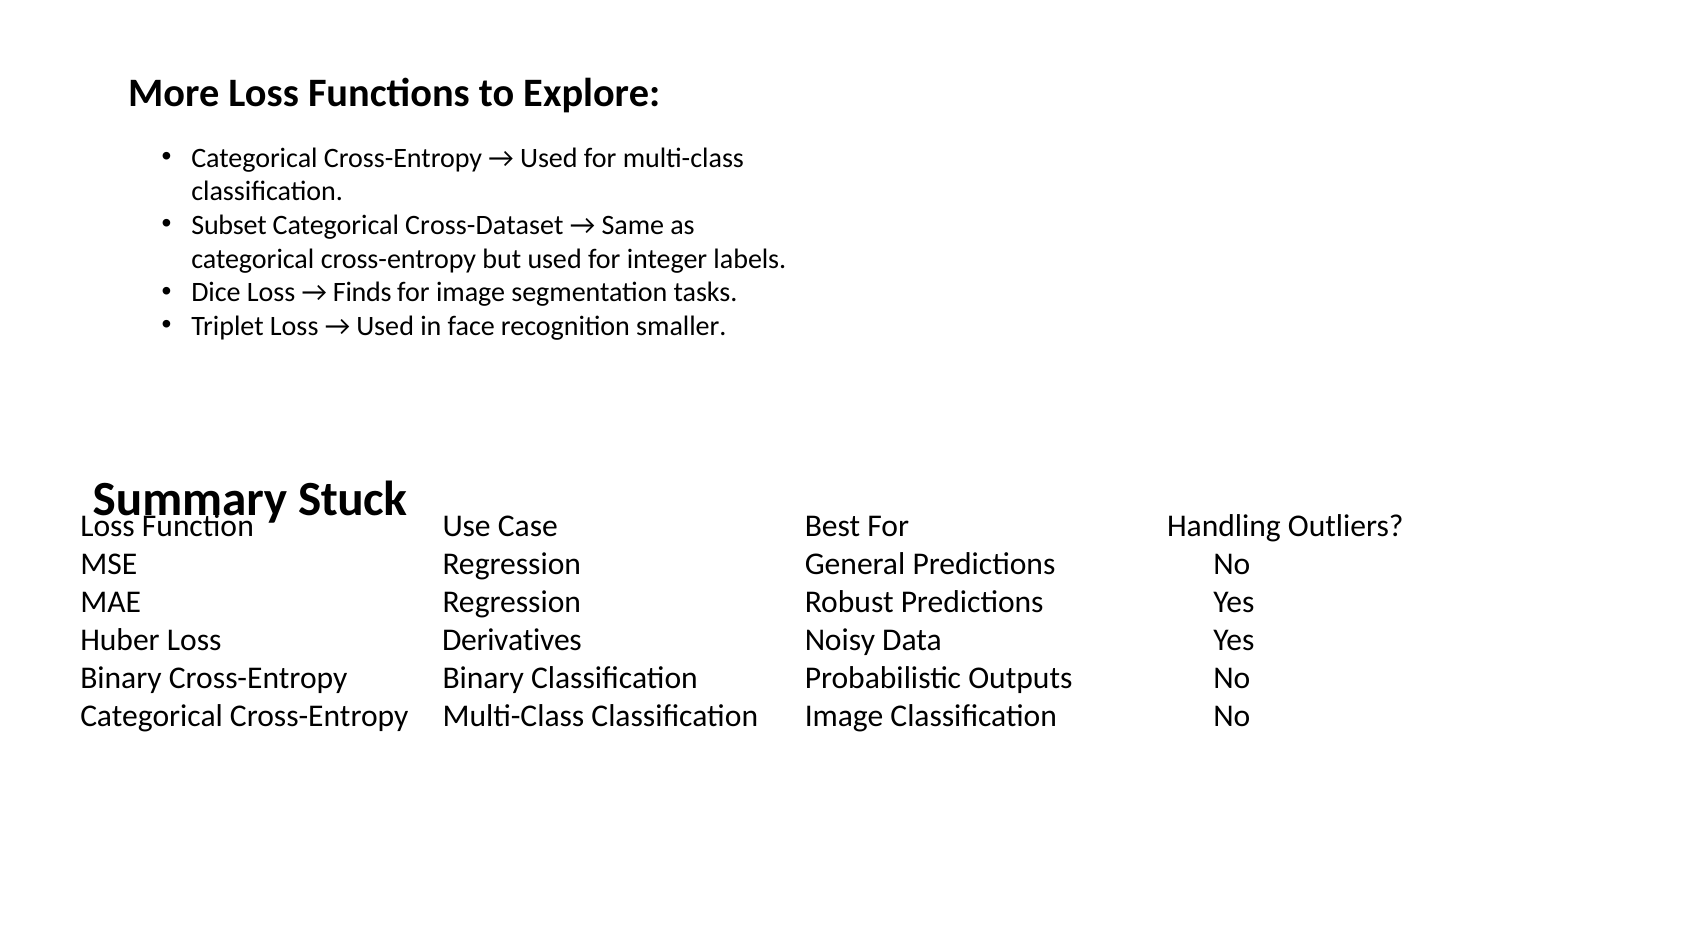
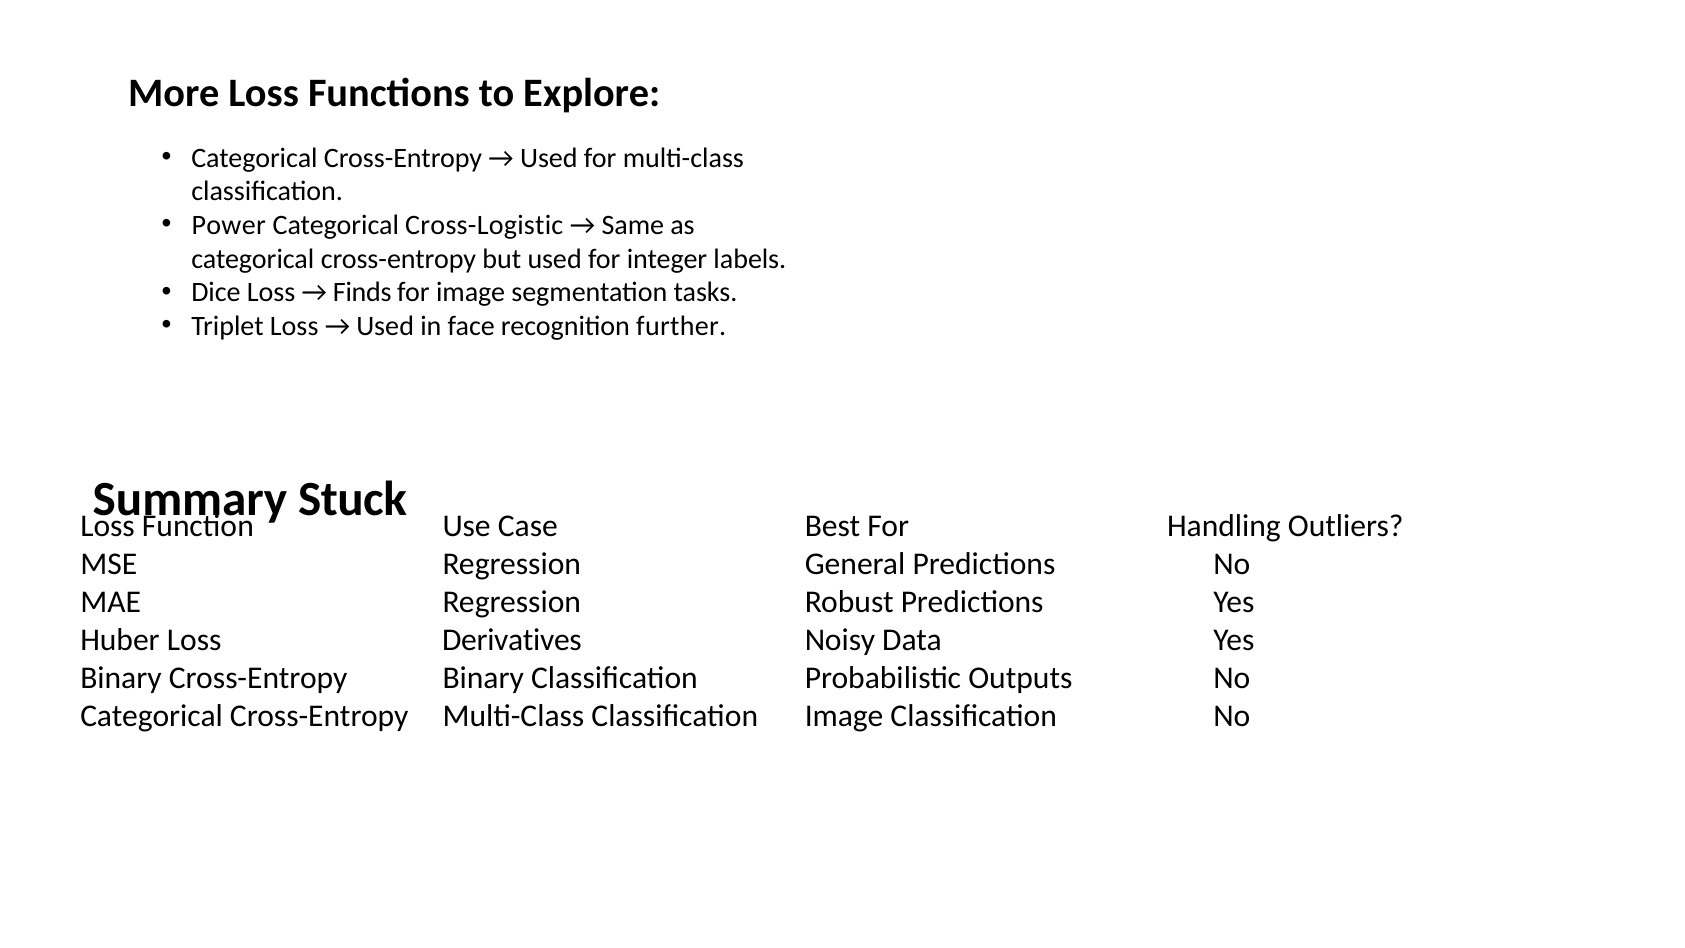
Subset: Subset -> Power
Cross-Dataset: Cross-Dataset -> Cross-Logistic
smaller: smaller -> further
